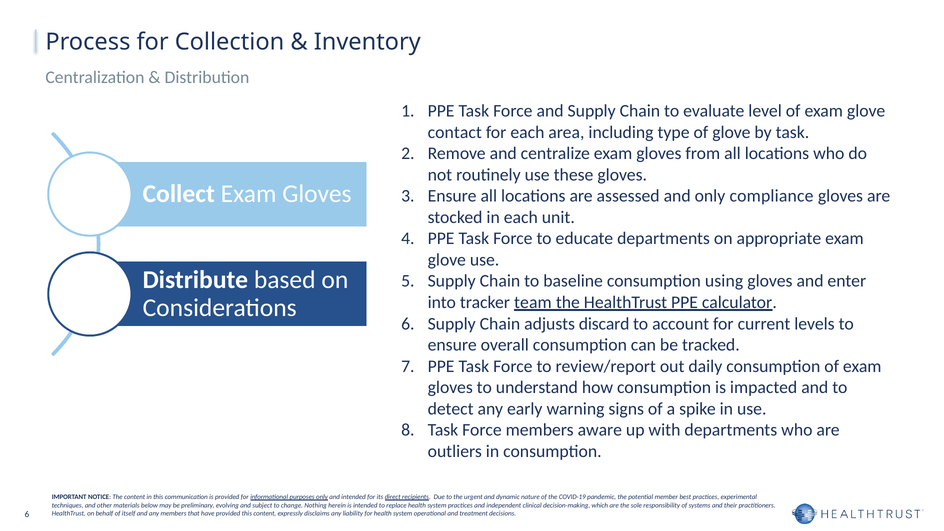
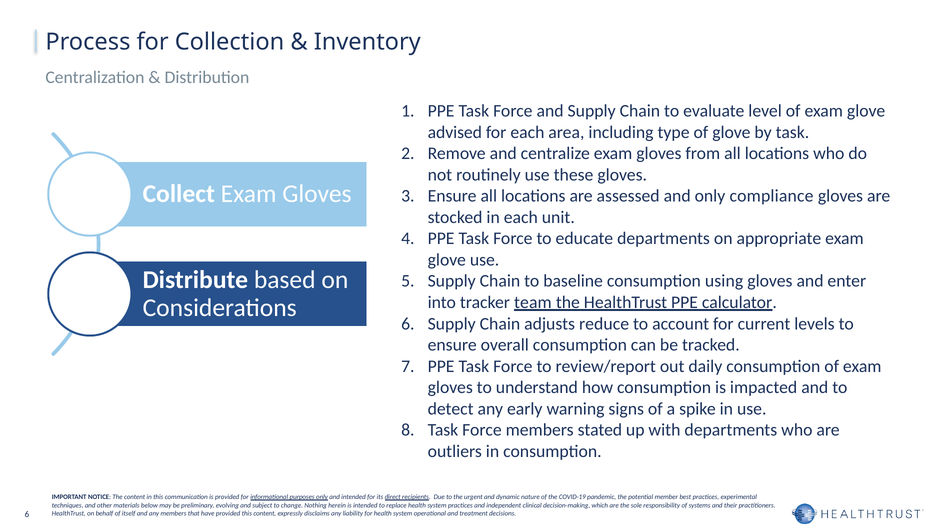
contact: contact -> advised
discard: discard -> reduce
aware: aware -> stated
